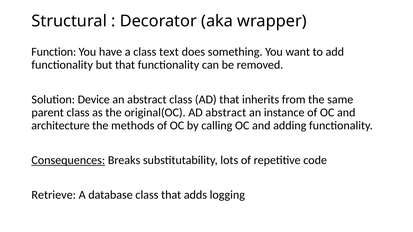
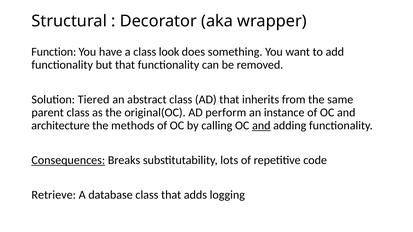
text: text -> look
Device: Device -> Tiered
AD abstract: abstract -> perform
and at (261, 126) underline: none -> present
